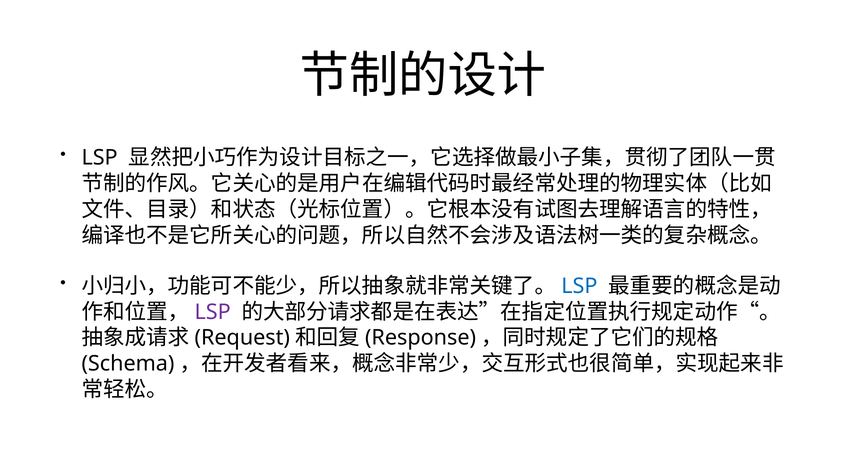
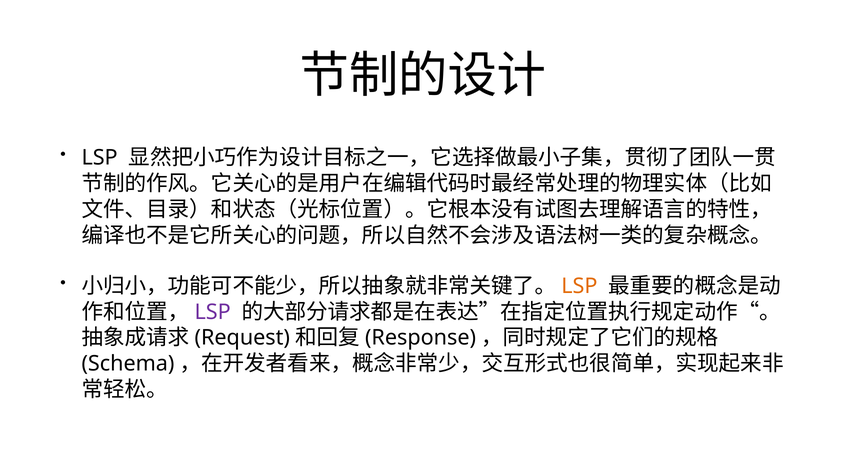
LSP at (579, 286) colour: blue -> orange
